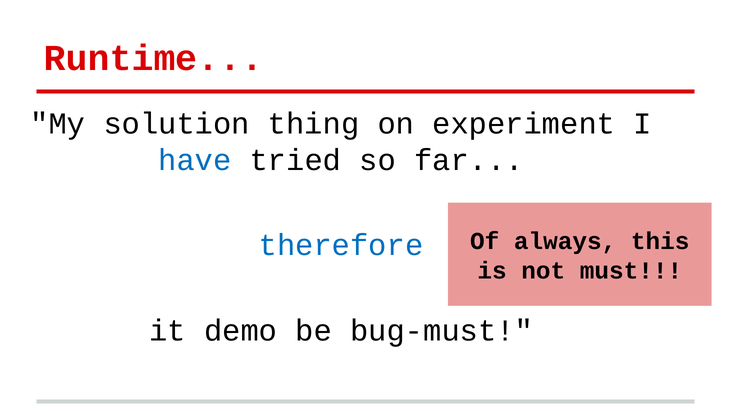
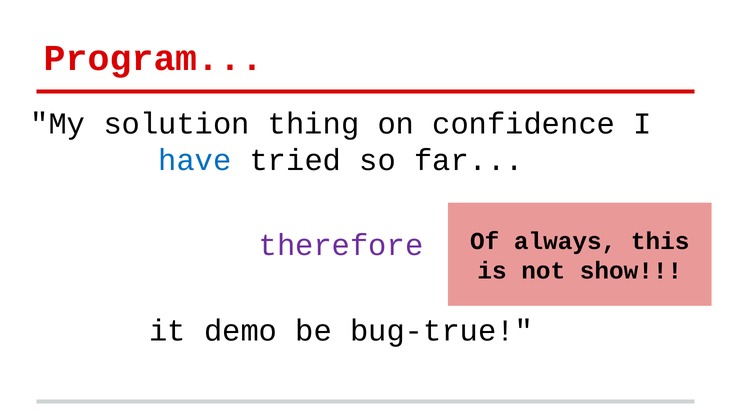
Runtime: Runtime -> Program
experiment: experiment -> confidence
therefore colour: blue -> purple
must: must -> show
bug-must: bug-must -> bug-true
